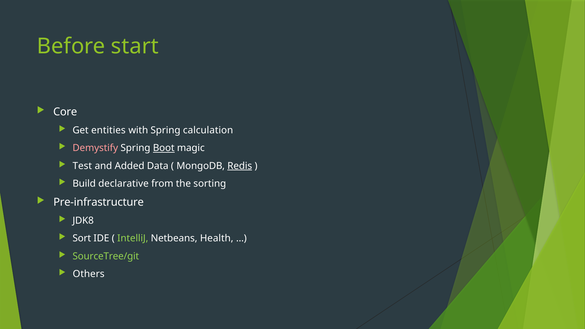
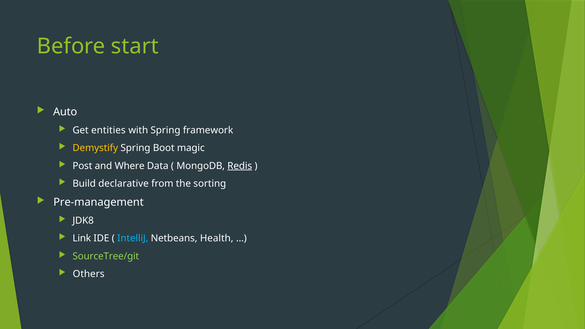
Core: Core -> Auto
calculation: calculation -> framework
Demystify colour: pink -> yellow
Boot underline: present -> none
Test: Test -> Post
Added: Added -> Where
Pre-infrastructure: Pre-infrastructure -> Pre-management
Sort: Sort -> Link
IntelliJ colour: light green -> light blue
